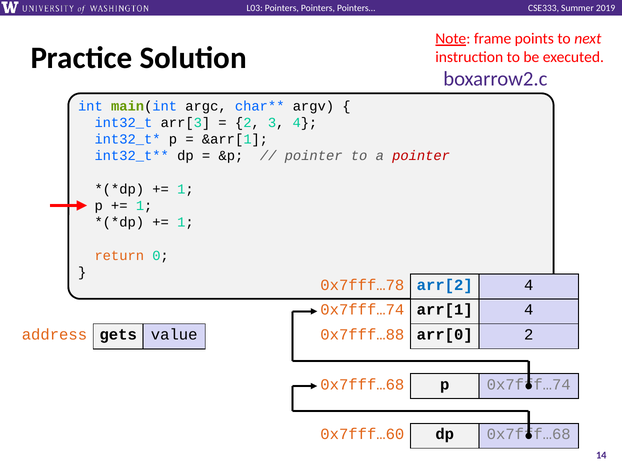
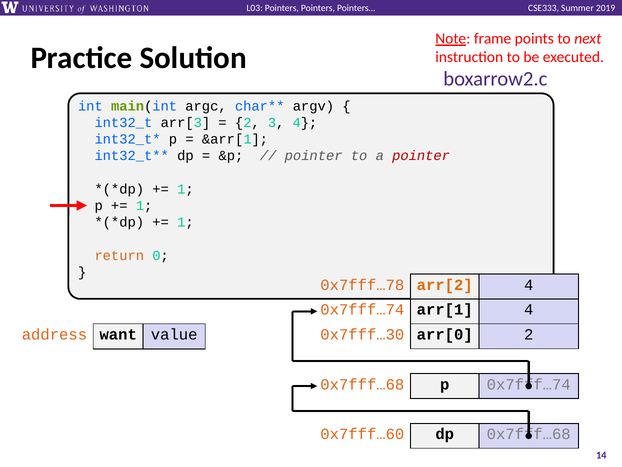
arr[2 colour: blue -> orange
gets: gets -> want
0x7fff…88: 0x7fff…88 -> 0x7fff…30
